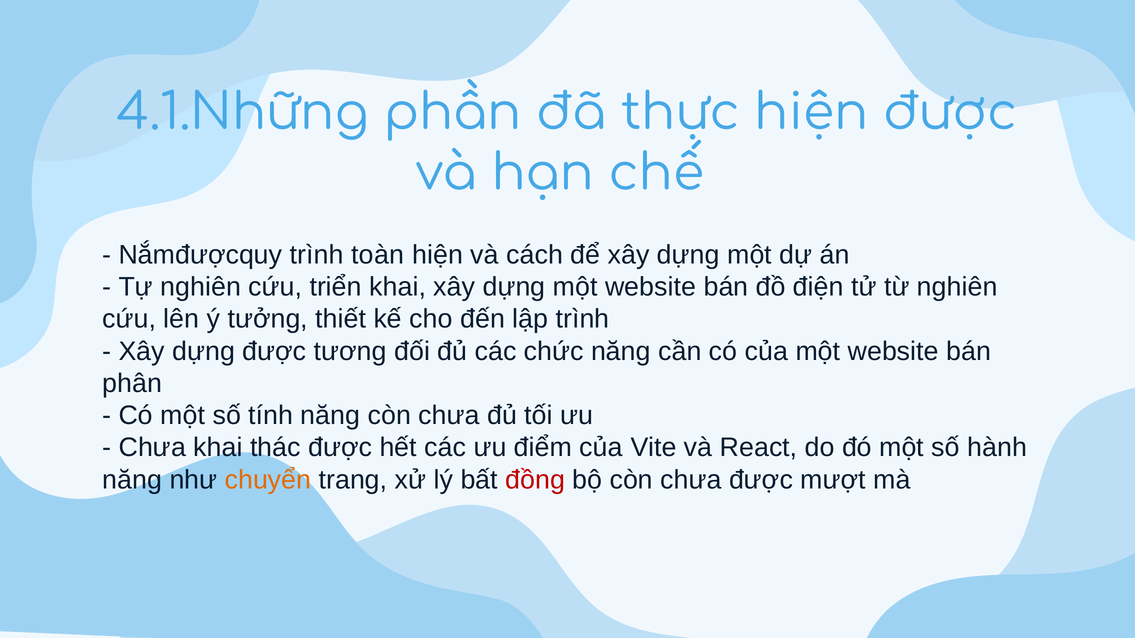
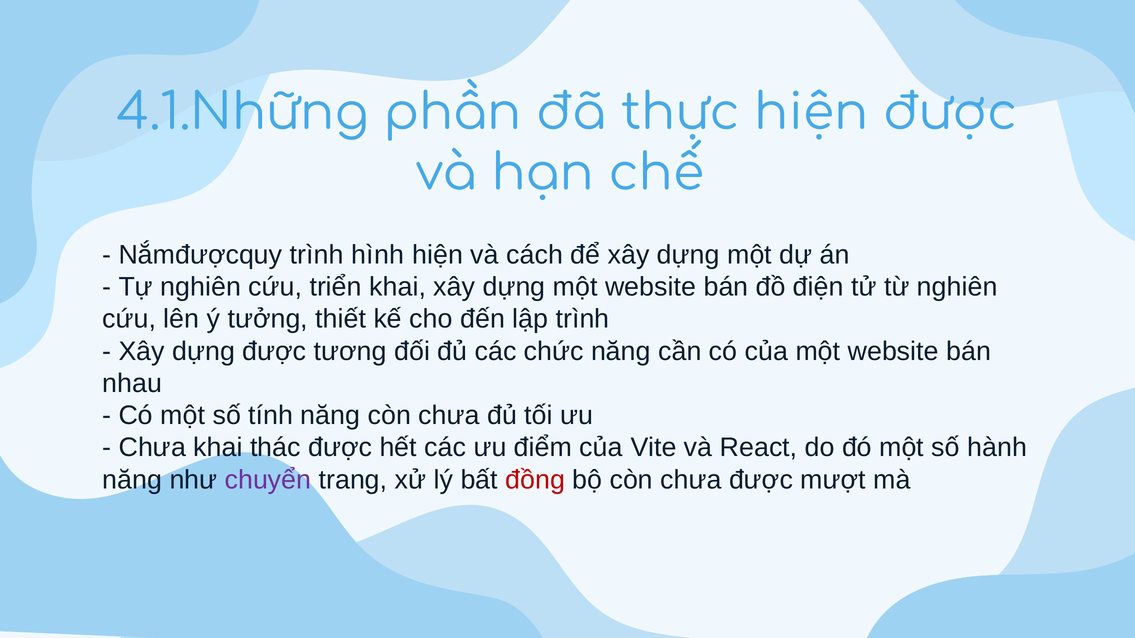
toàn: toàn -> hình
phân: phân -> nhau
chuyển colour: orange -> purple
